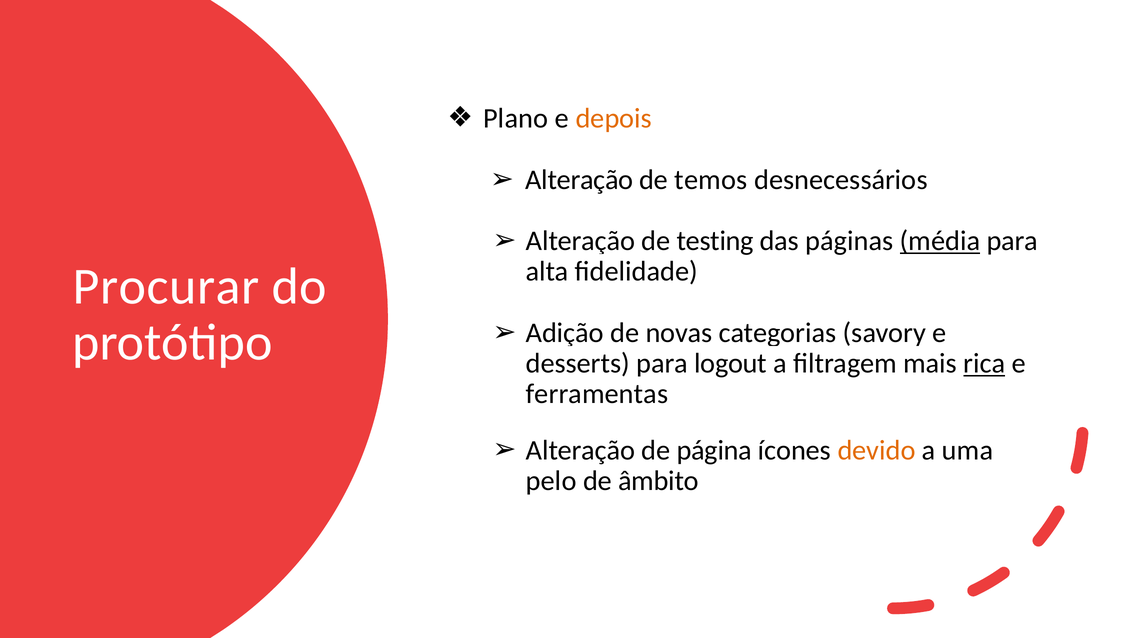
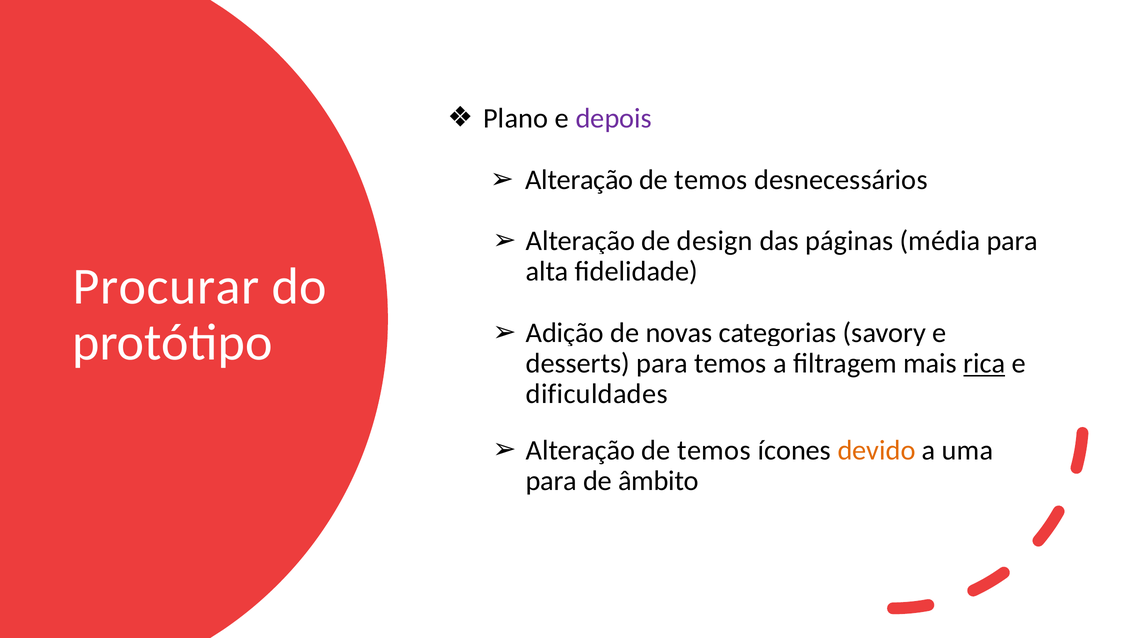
depois colour: orange -> purple
testing: testing -> design
média underline: present -> none
para logout: logout -> temos
ferramentas: ferramentas -> dificuldades
página at (714, 451): página -> temos
pelo at (551, 481): pelo -> para
